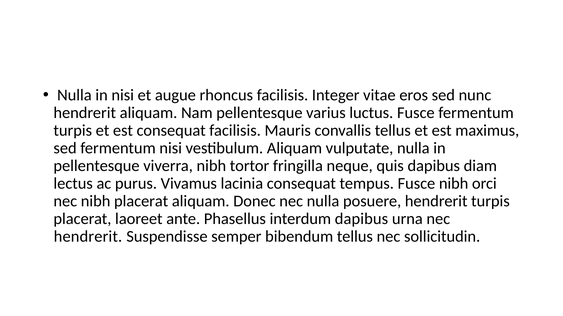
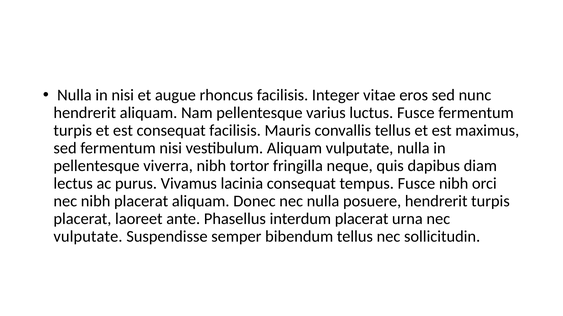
interdum dapibus: dapibus -> placerat
hendrerit at (88, 237): hendrerit -> vulputate
